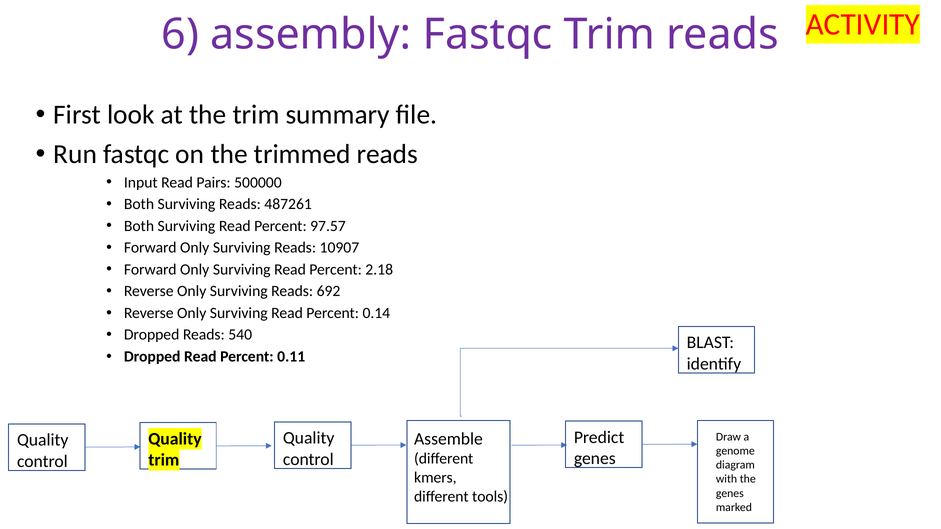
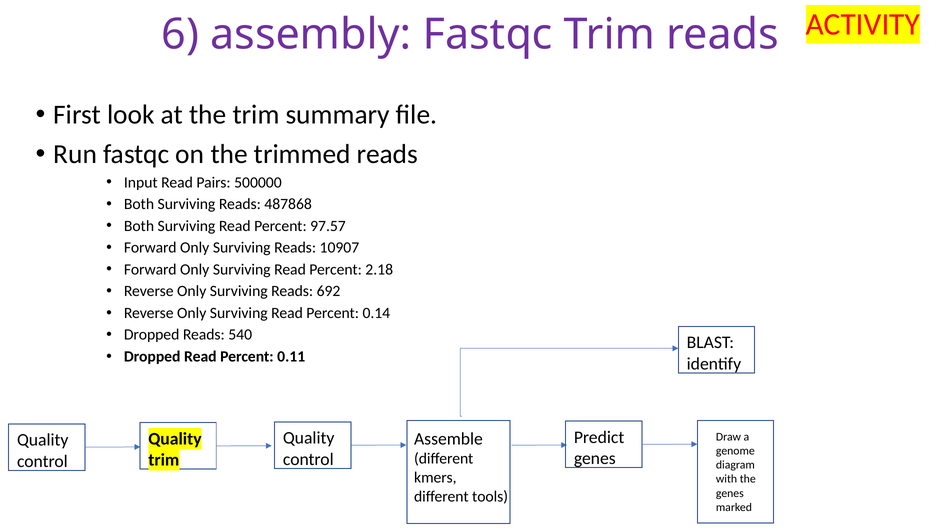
487261: 487261 -> 487868
